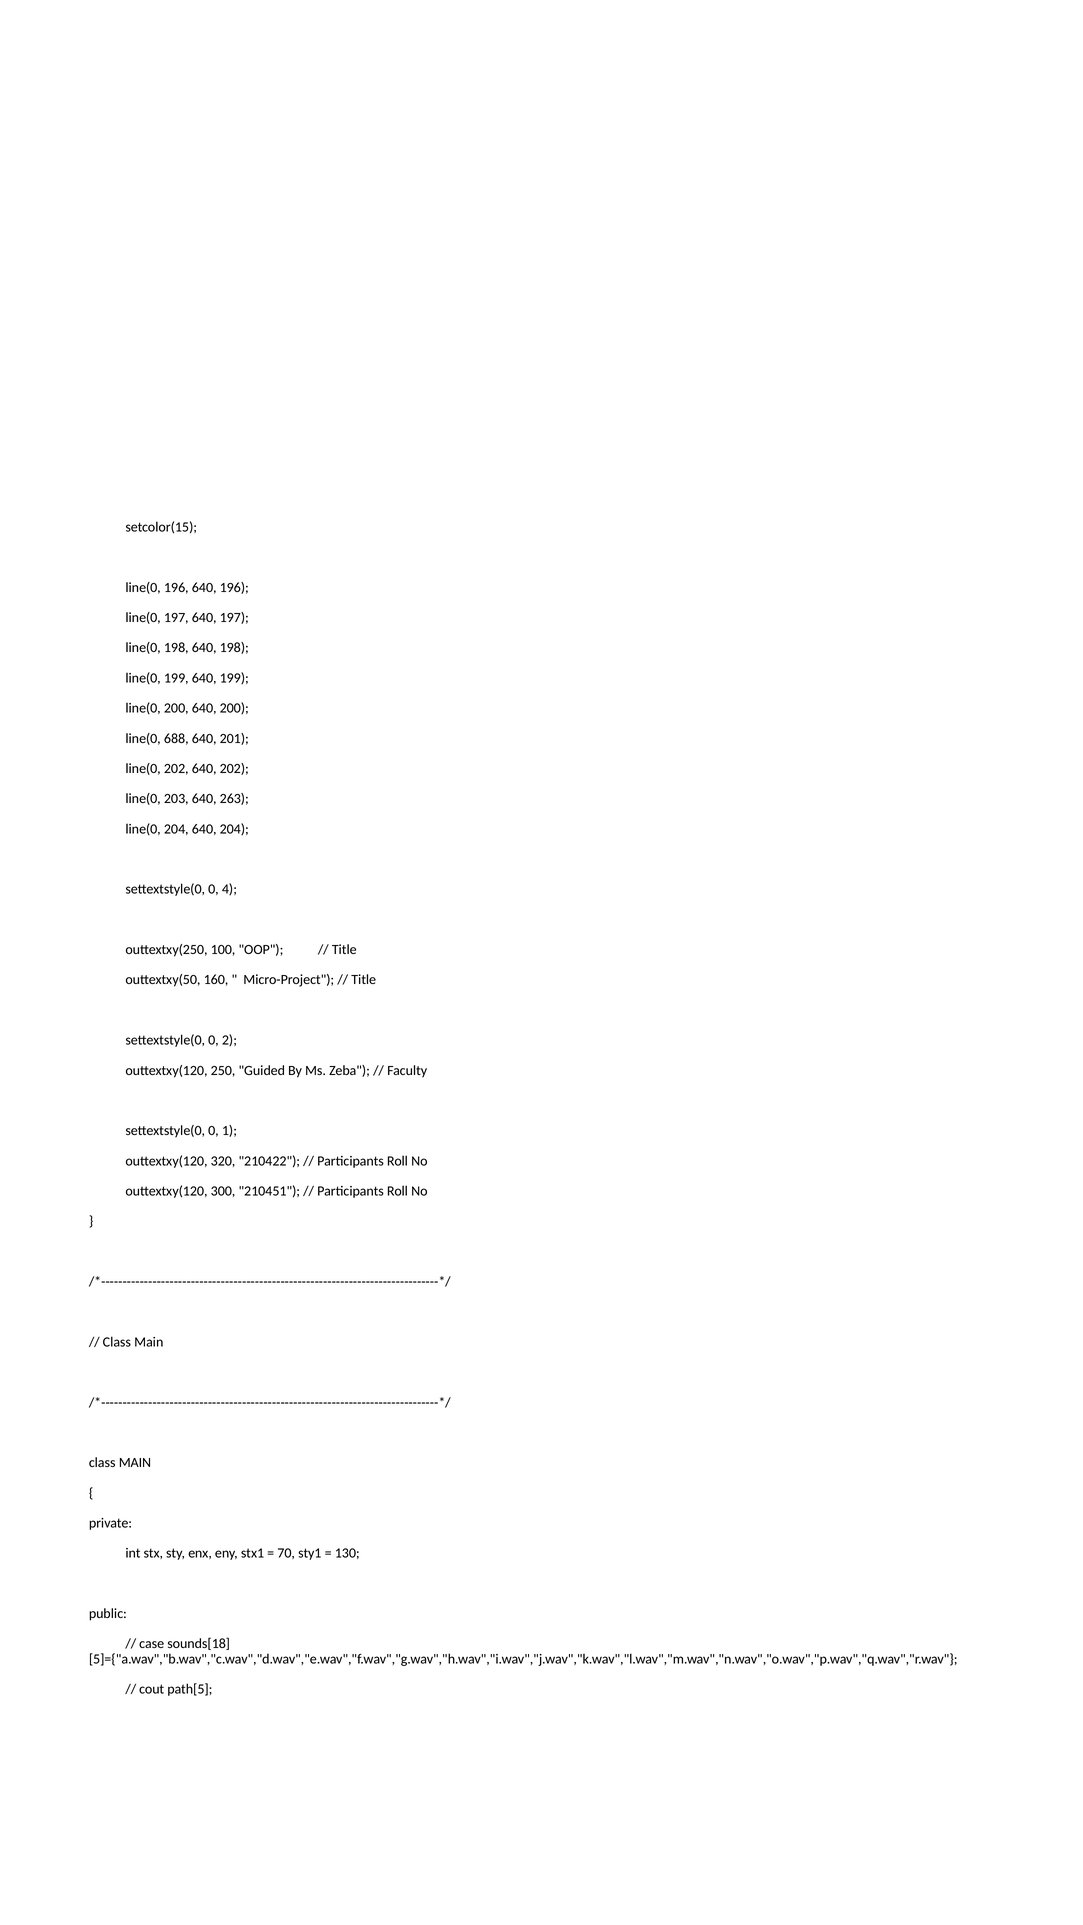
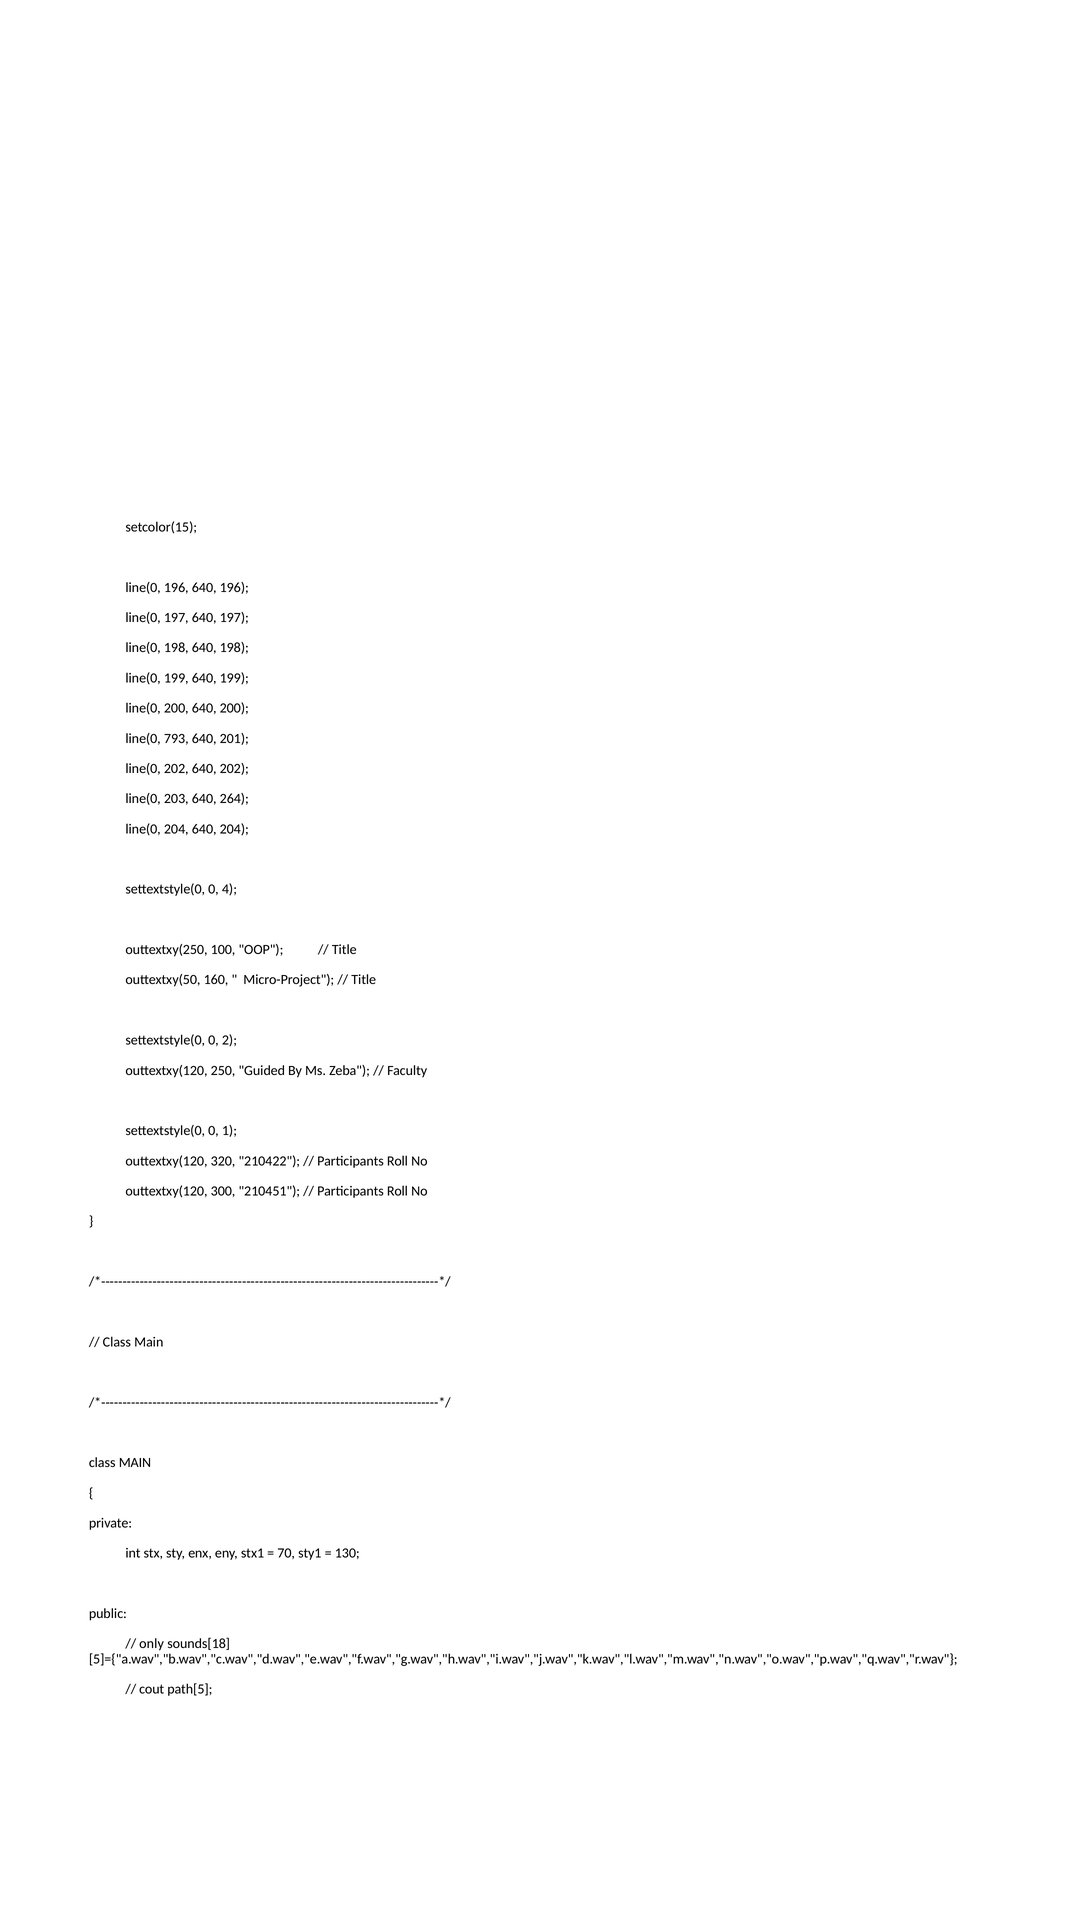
688: 688 -> 793
263: 263 -> 264
case: case -> only
